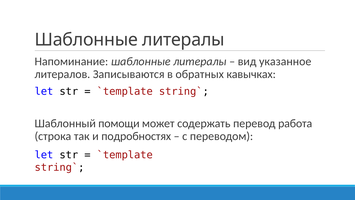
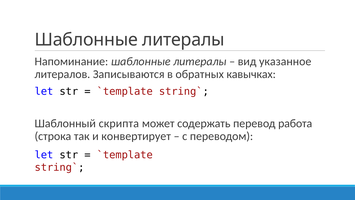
помощи: помощи -> скрипта
подробностях: подробностях -> конвертирует
